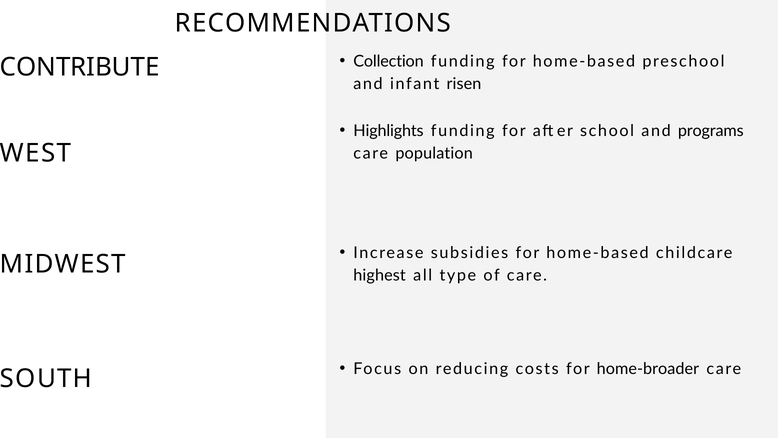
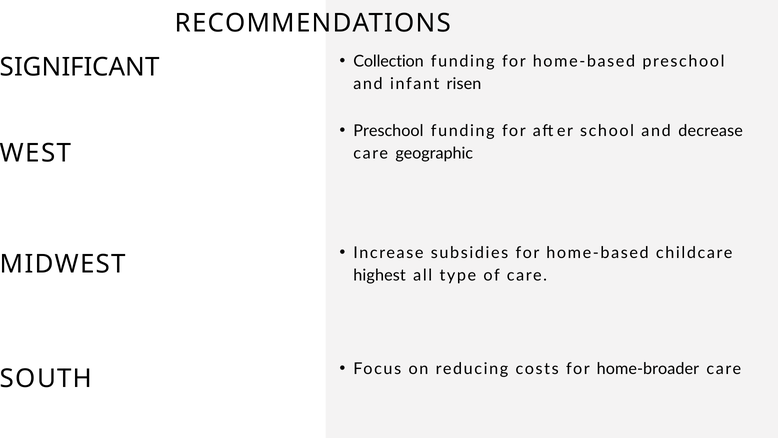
CONTRIBUTE: CONTRIBUTE -> SIGNIFICANT
Highlights at (388, 131): Highlights -> Preschool
programs: programs -> decrease
population: population -> geographic
